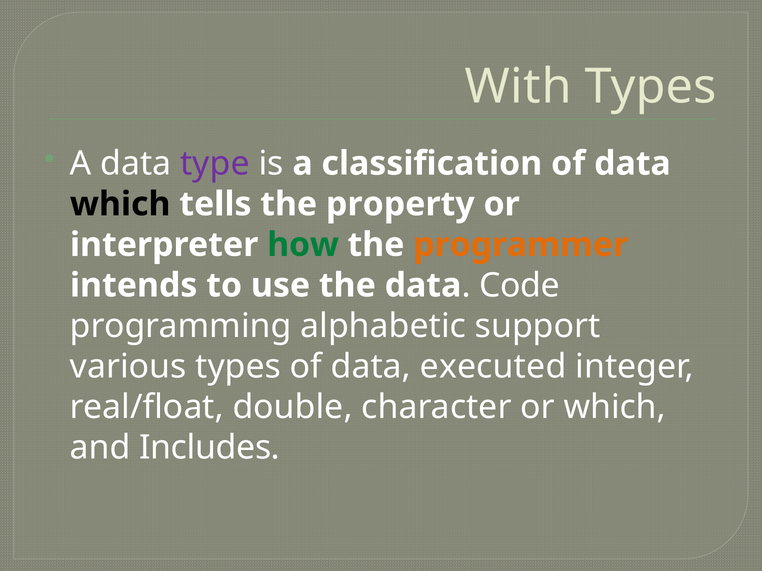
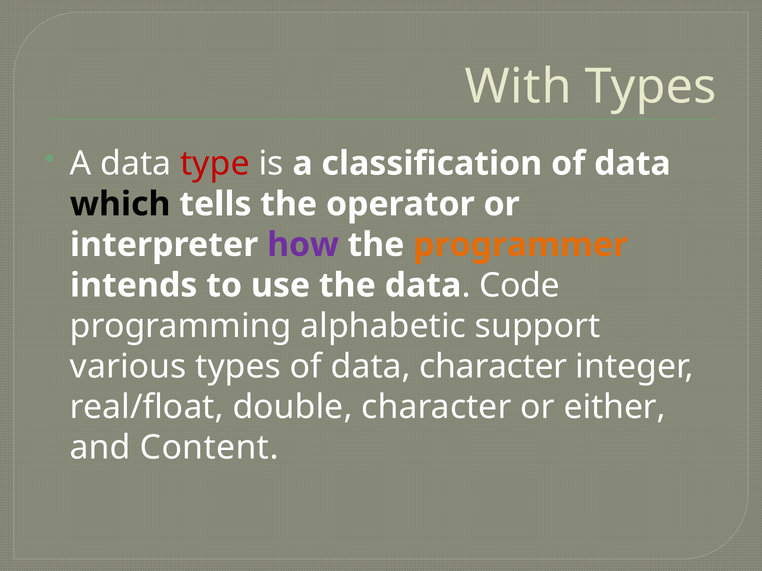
type colour: purple -> red
property: property -> operator
how colour: green -> purple
data executed: executed -> character
or which: which -> either
Includes: Includes -> Content
